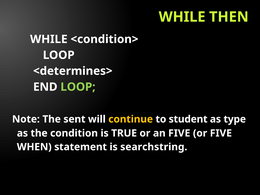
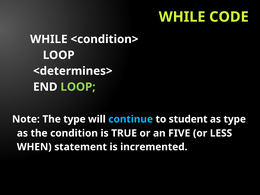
THEN: THEN -> CODE
The sent: sent -> type
continue colour: yellow -> light blue
or FIVE: FIVE -> LESS
searchstring: searchstring -> incremented
